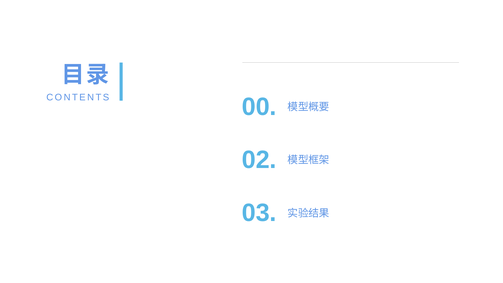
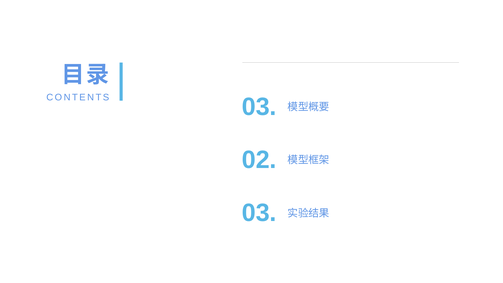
CONTENTS 00: 00 -> 03
